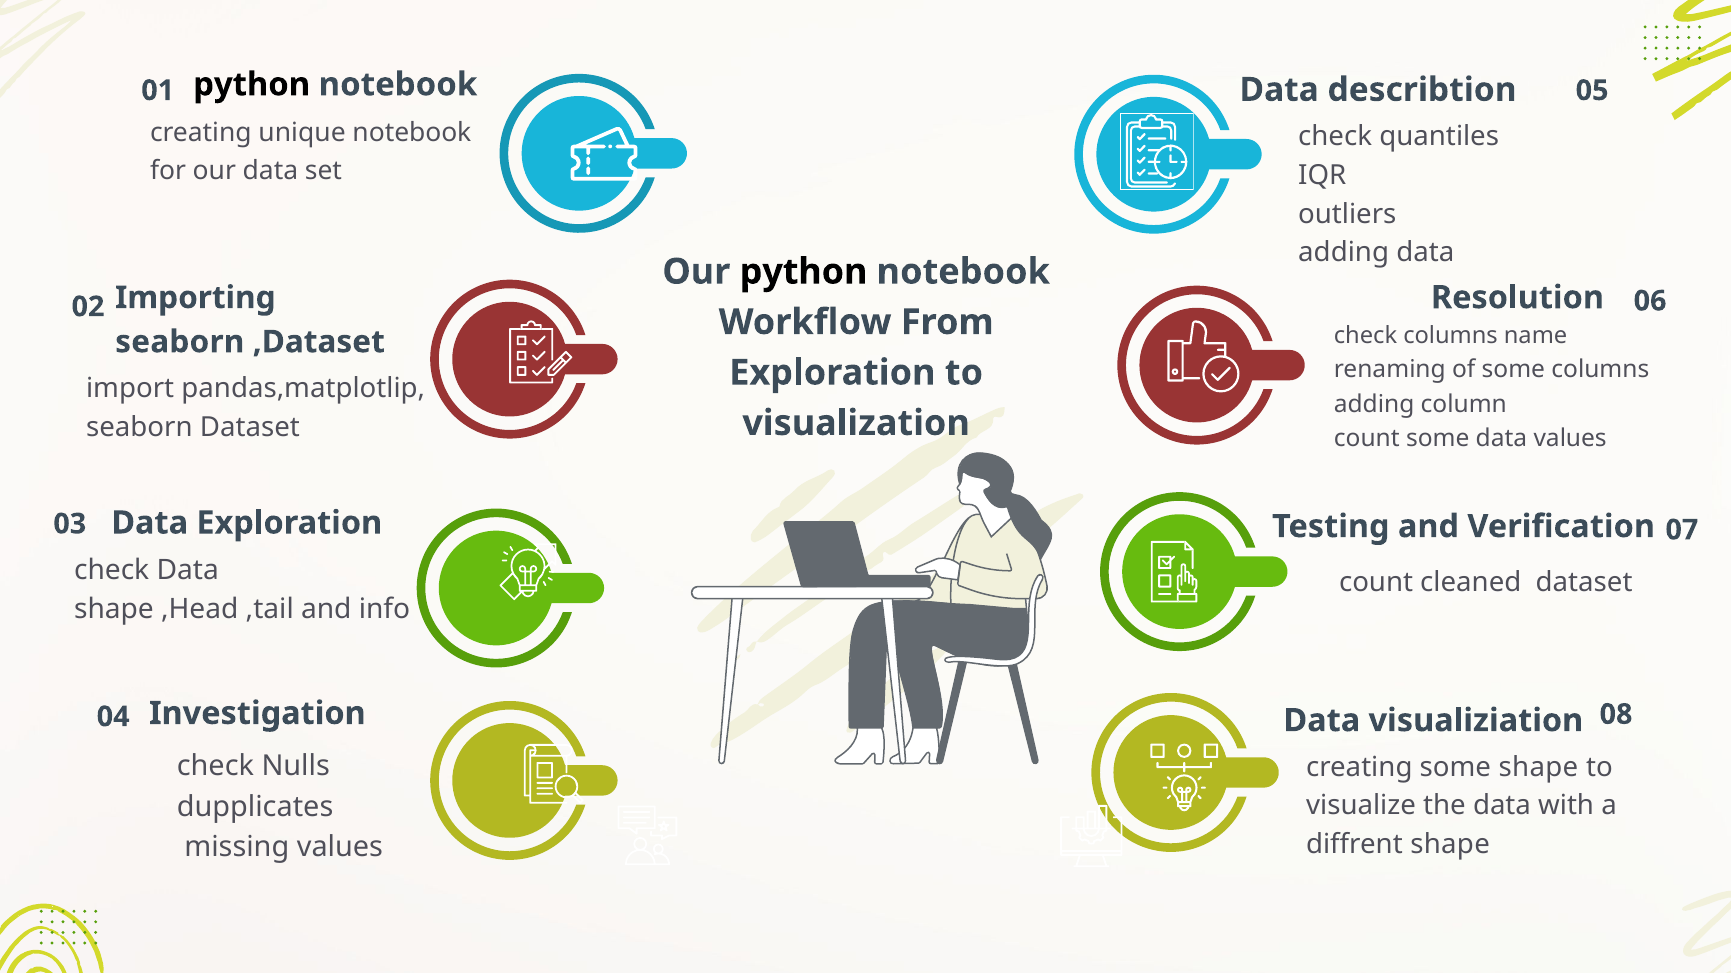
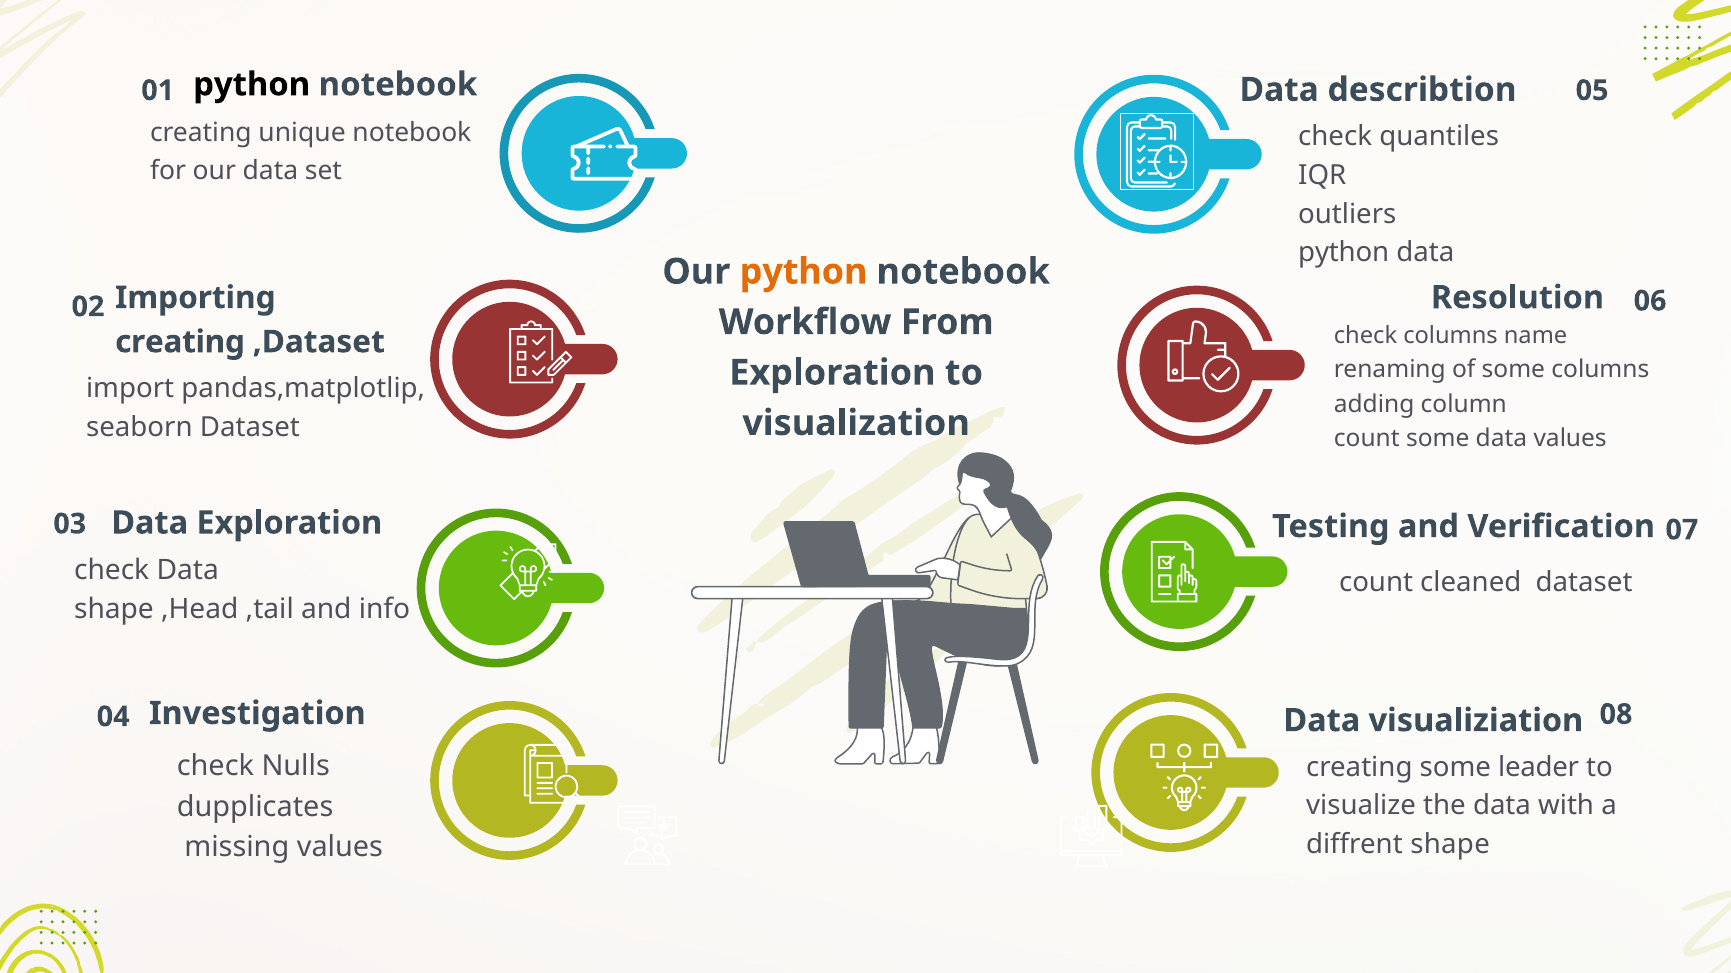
adding at (1344, 253): adding -> python
python at (804, 272) colour: black -> orange
seaborn at (180, 342): seaborn -> creating
some shape: shape -> leader
